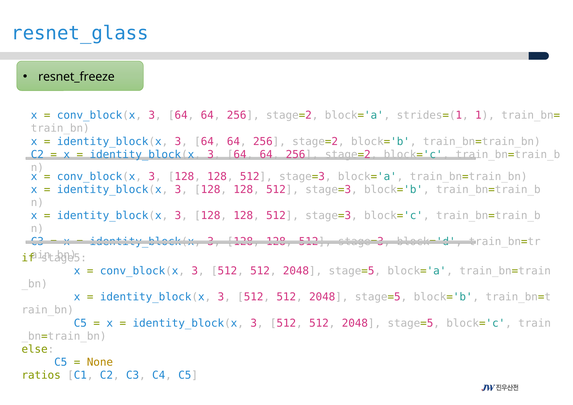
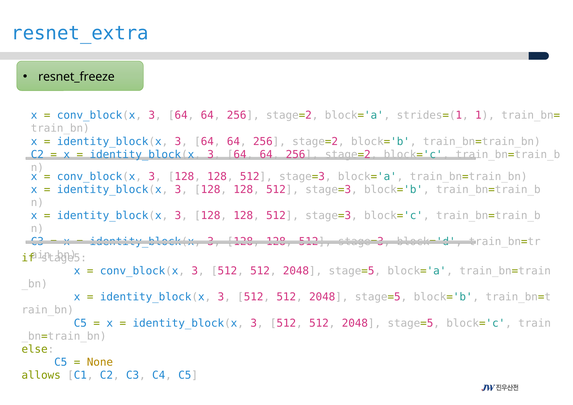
resnet_glass: resnet_glass -> resnet_extra
ratios: ratios -> allows
